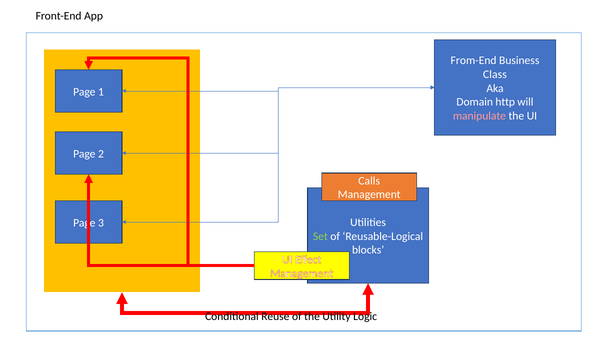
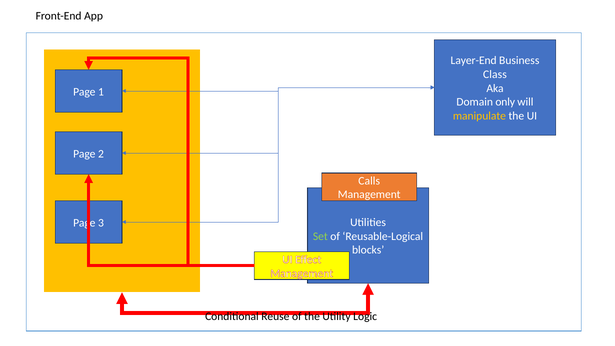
From-End: From-End -> Layer-End
http: http -> only
manipulate colour: pink -> yellow
